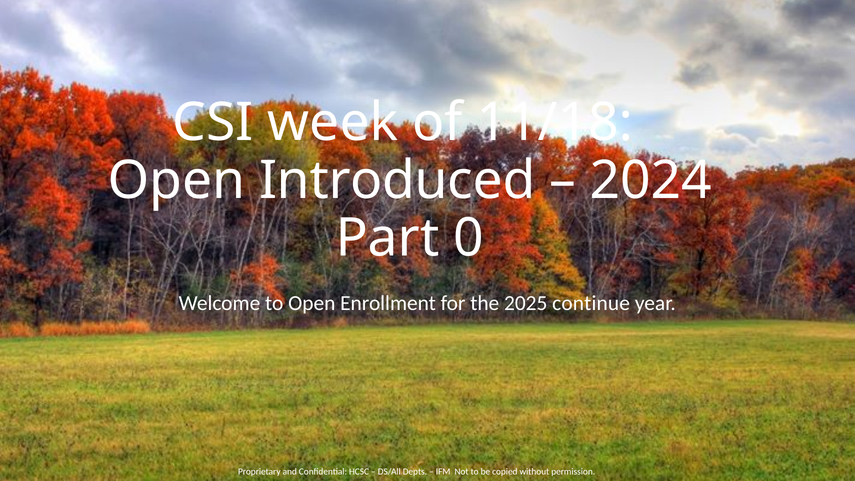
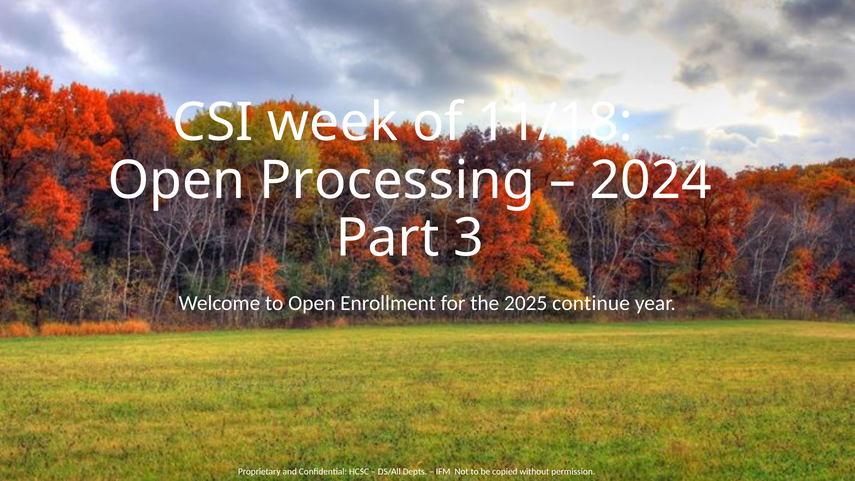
Introduced: Introduced -> Processing
0: 0 -> 3
